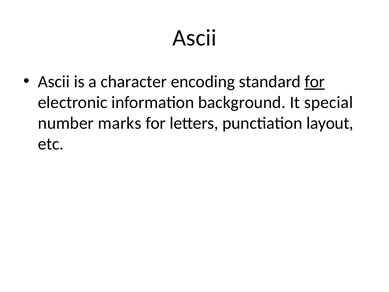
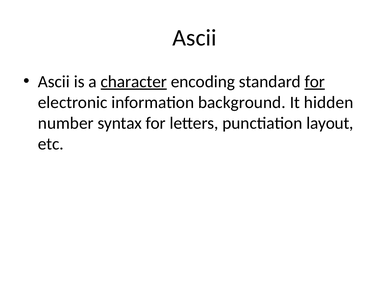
character underline: none -> present
special: special -> hidden
marks: marks -> syntax
